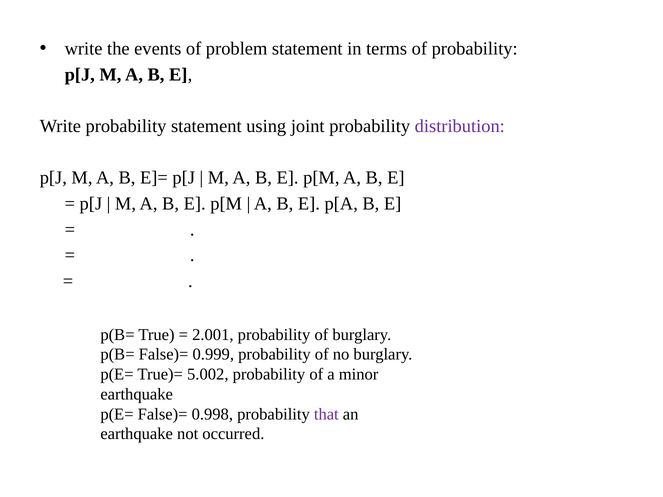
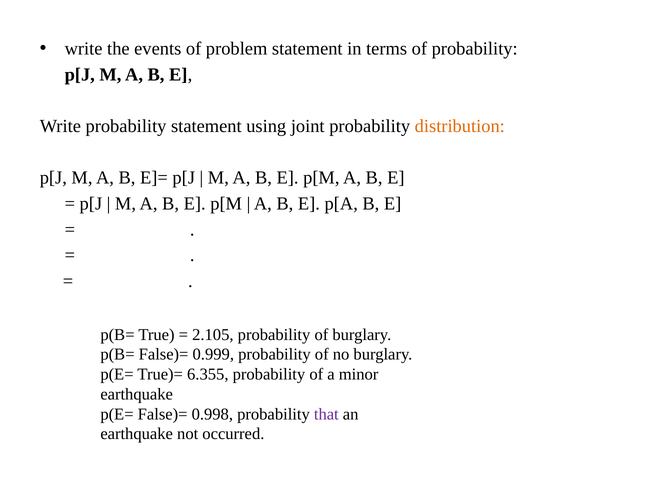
distribution colour: purple -> orange
2.001: 2.001 -> 2.105
5.002: 5.002 -> 6.355
